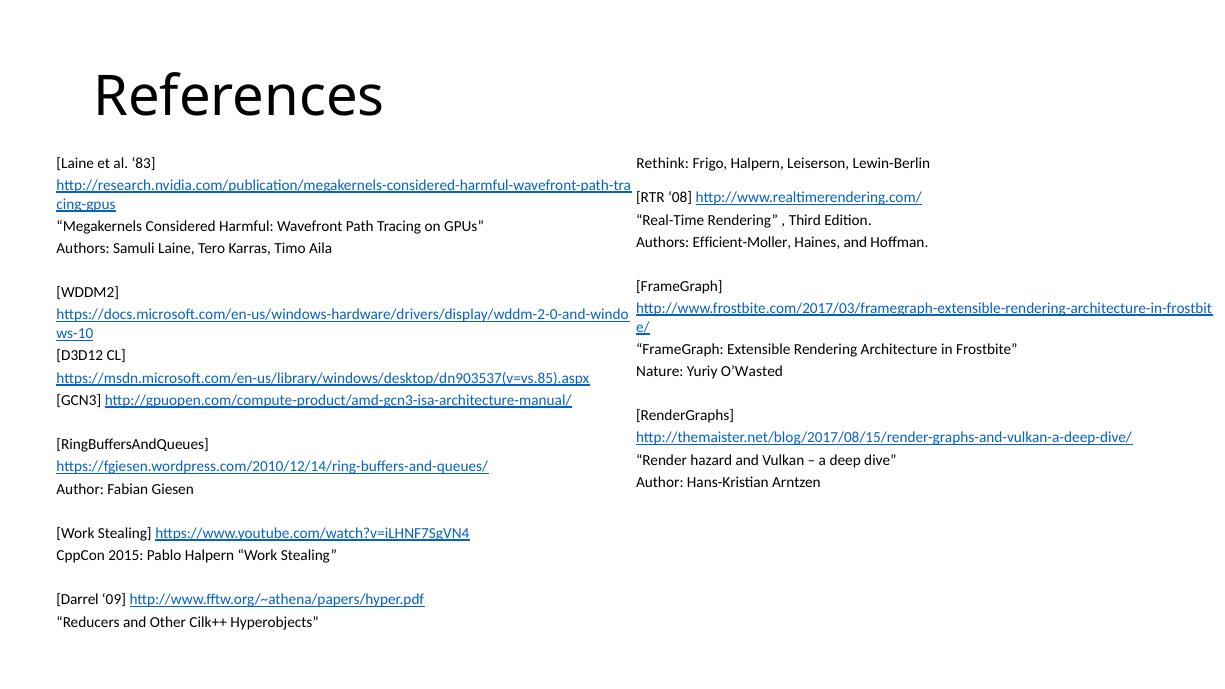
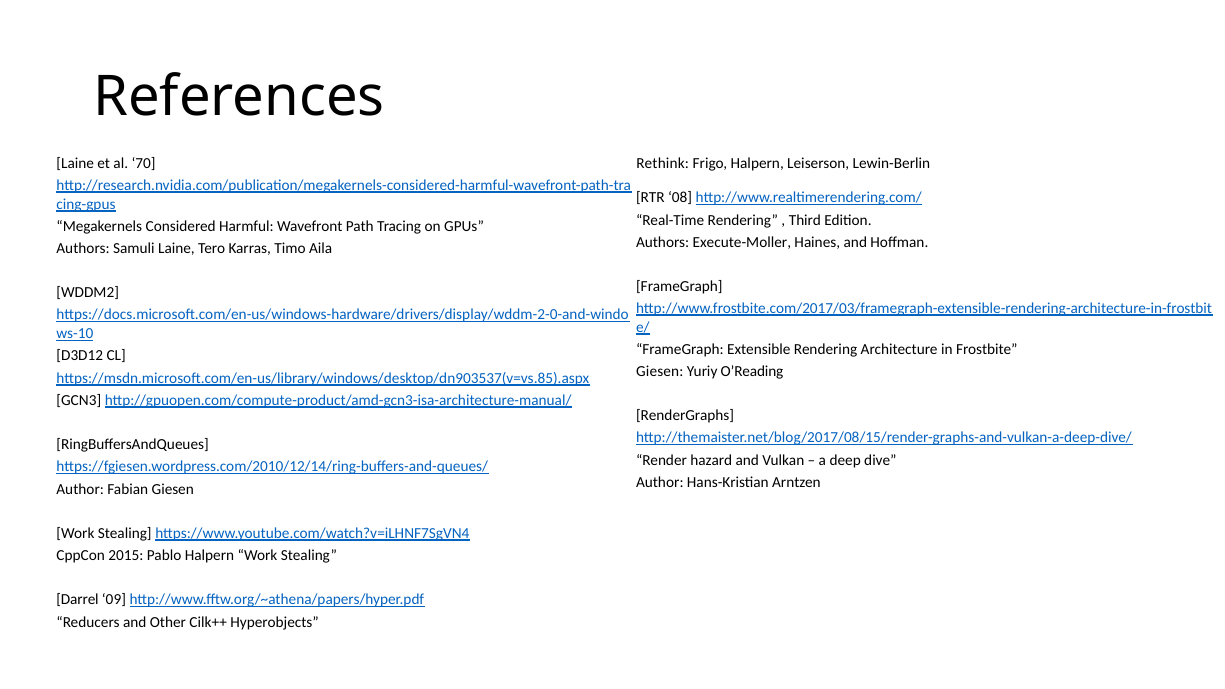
83: 83 -> 70
Efficient-Moller: Efficient-Moller -> Execute-Moller
Nature at (660, 372): Nature -> Giesen
O’Wasted: O’Wasted -> O’Reading
